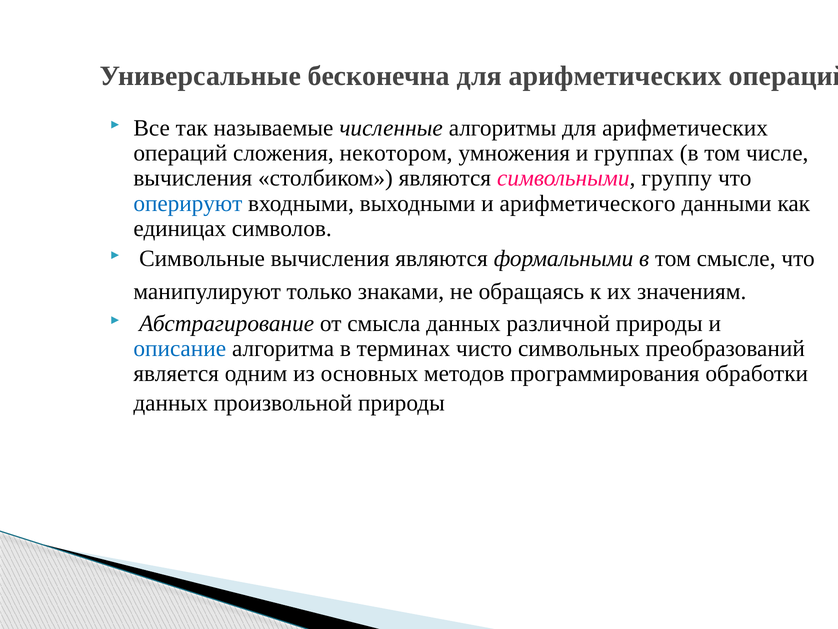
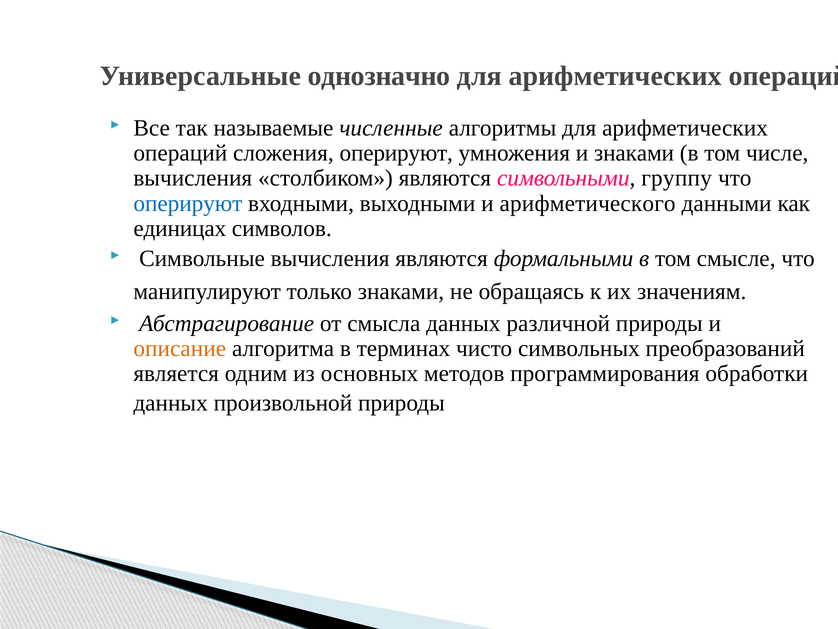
бесконечна: бесконечна -> однозначно
сложения некотором: некотором -> оперируют
и группах: группах -> знаками
описание colour: blue -> orange
